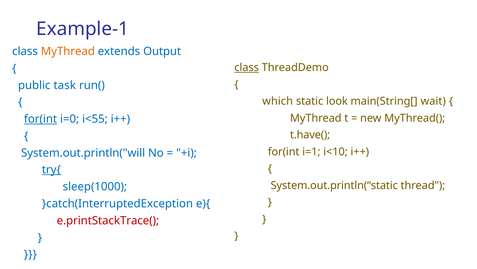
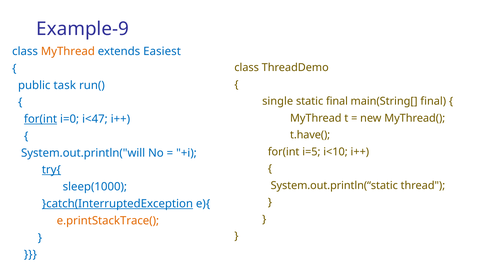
Example-1: Example-1 -> Example-9
Output: Output -> Easiest
class at (247, 68) underline: present -> none
which: which -> single
static look: look -> final
main(String[ wait: wait -> final
i<55: i<55 -> i<47
i=1: i=1 -> i=5
}catch(InterruptedException underline: none -> present
e.printStackTrace( colour: red -> orange
